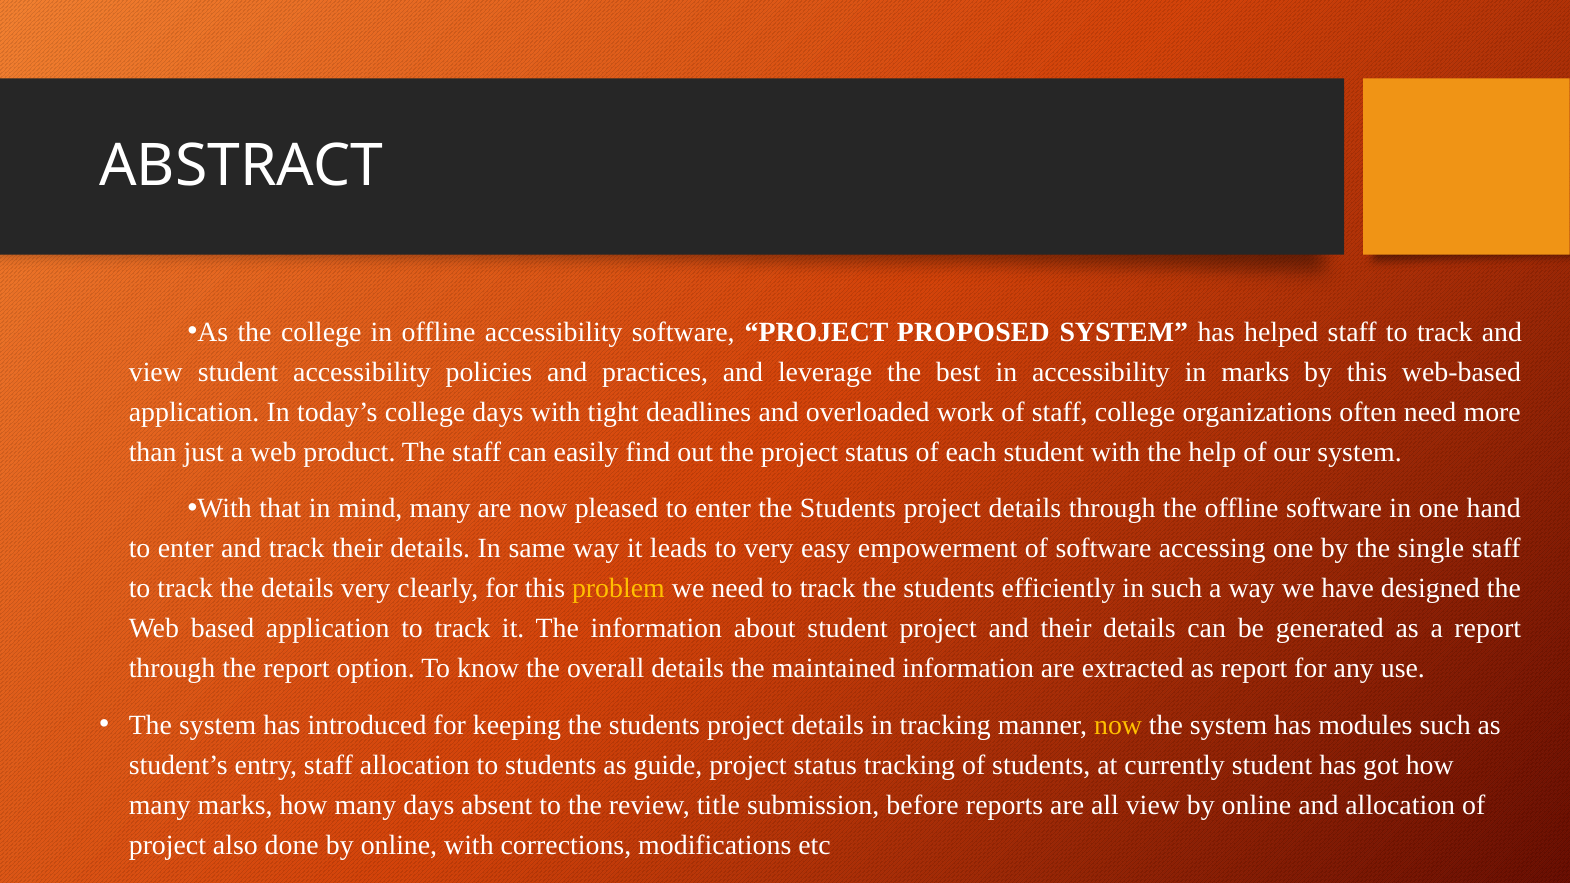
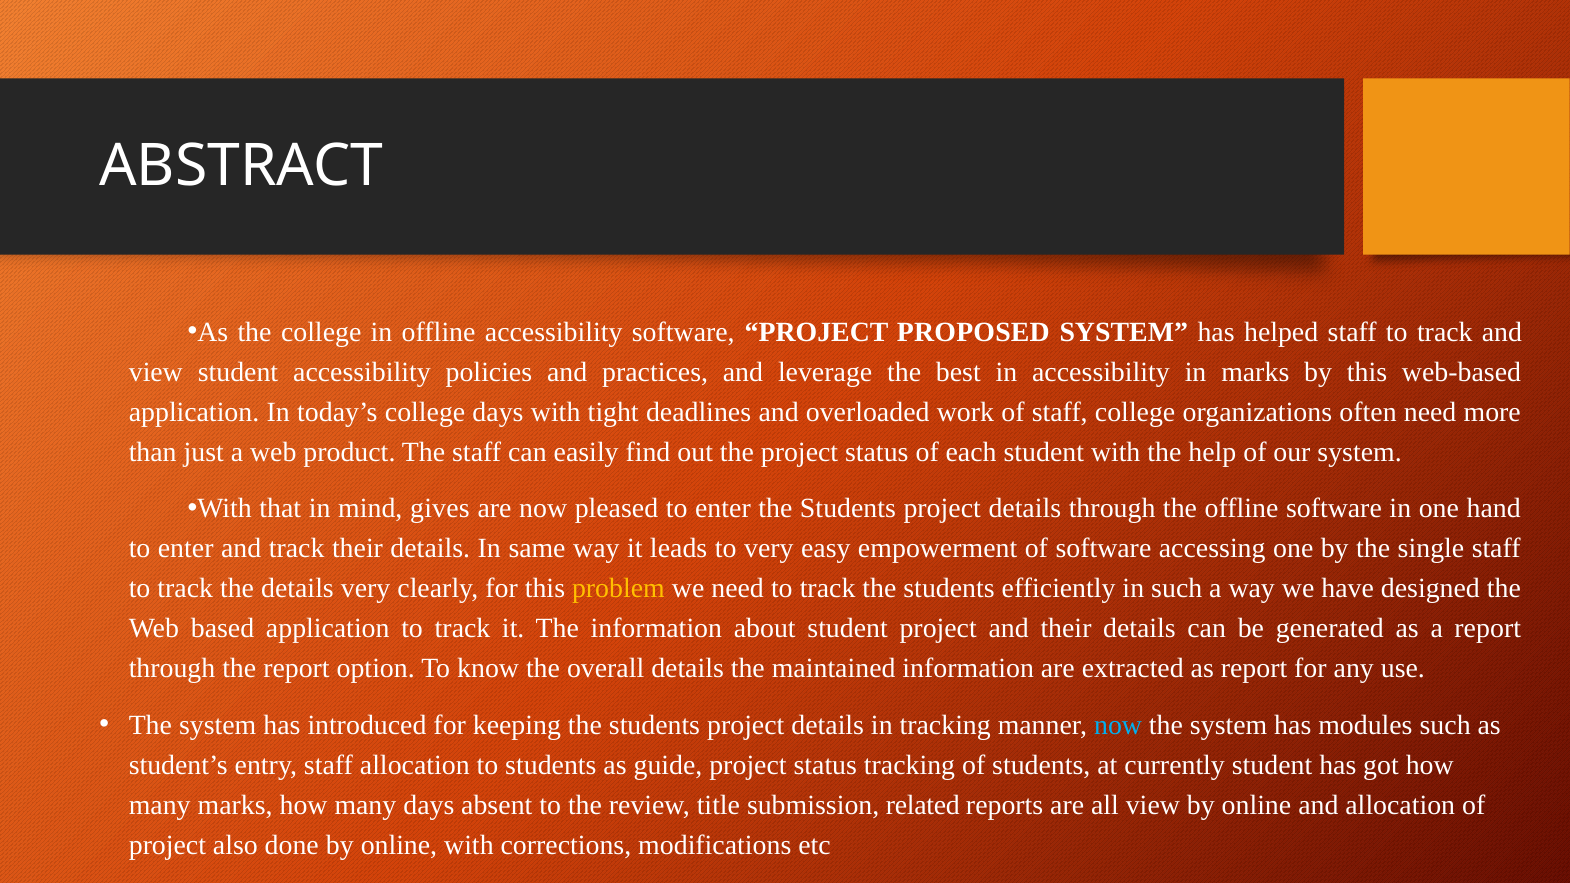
mind many: many -> gives
now at (1118, 725) colour: yellow -> light blue
before: before -> related
